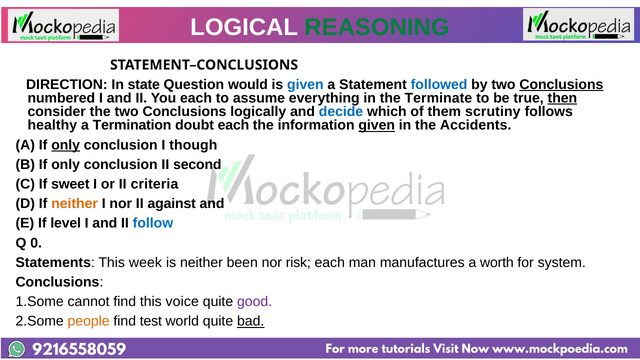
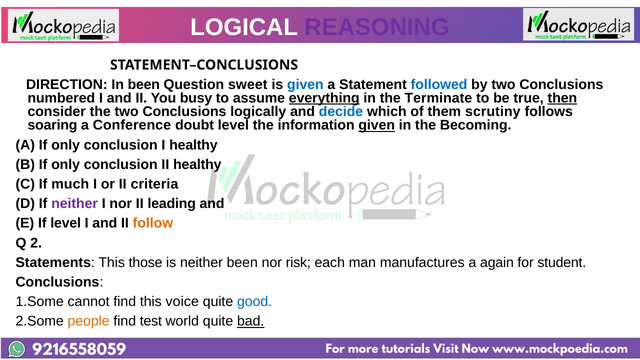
REASONING colour: green -> purple
In state: state -> been
would: would -> sweet
Conclusions at (561, 85) underline: present -> none
You each: each -> busy
everything underline: none -> present
healthy: healthy -> soaring
Termination: Termination -> Conference
doubt each: each -> level
Accidents: Accidents -> Becoming
only at (66, 145) underline: present -> none
I though: though -> healthy
II second: second -> healthy
sweet: sweet -> much
neither at (75, 204) colour: orange -> purple
against: against -> leading
follow colour: blue -> orange
0: 0 -> 2
week: week -> those
worth: worth -> again
system: system -> student
good colour: purple -> blue
